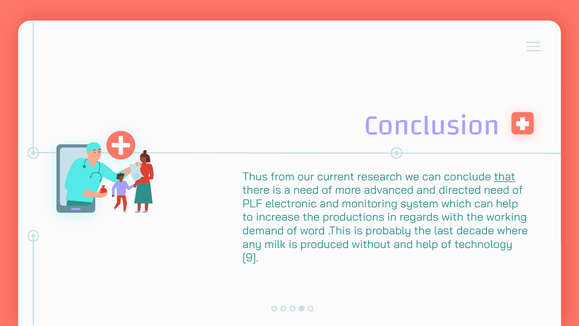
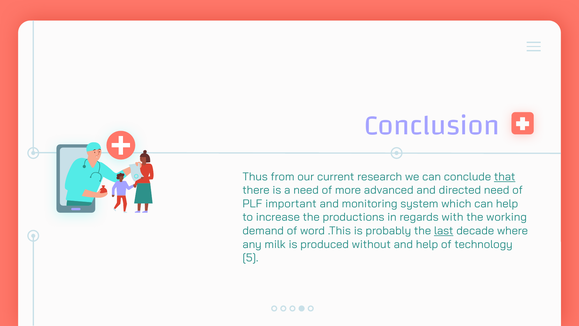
electronic: electronic -> important
last underline: none -> present
9: 9 -> 5
